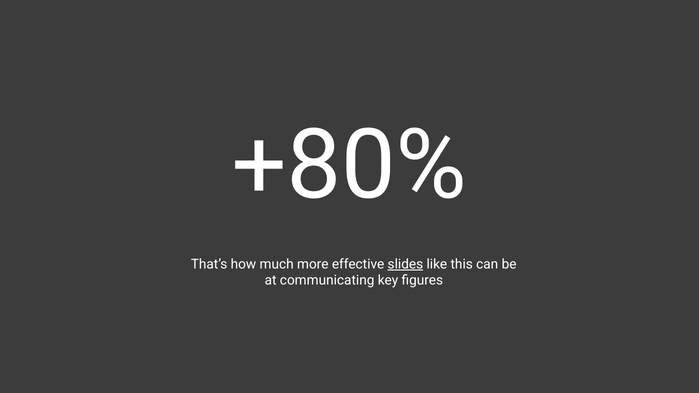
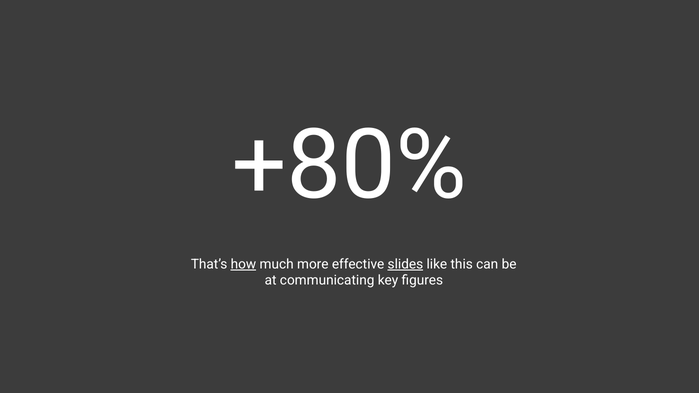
how underline: none -> present
